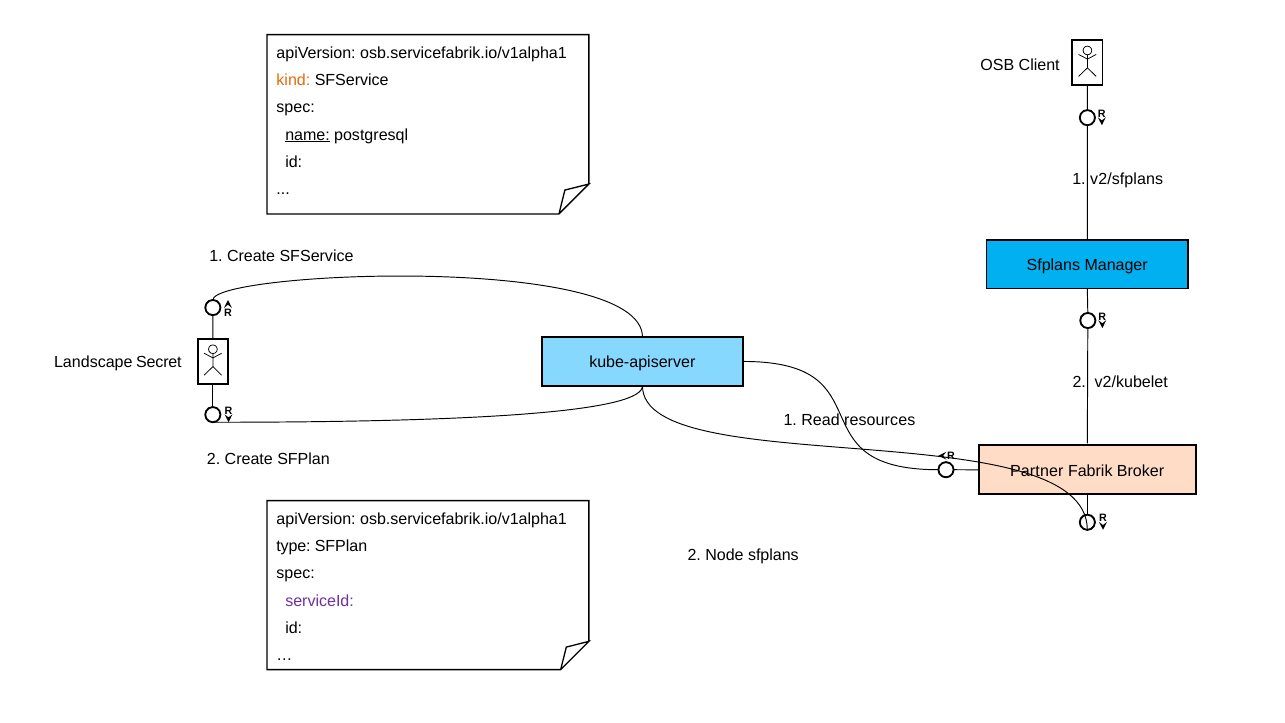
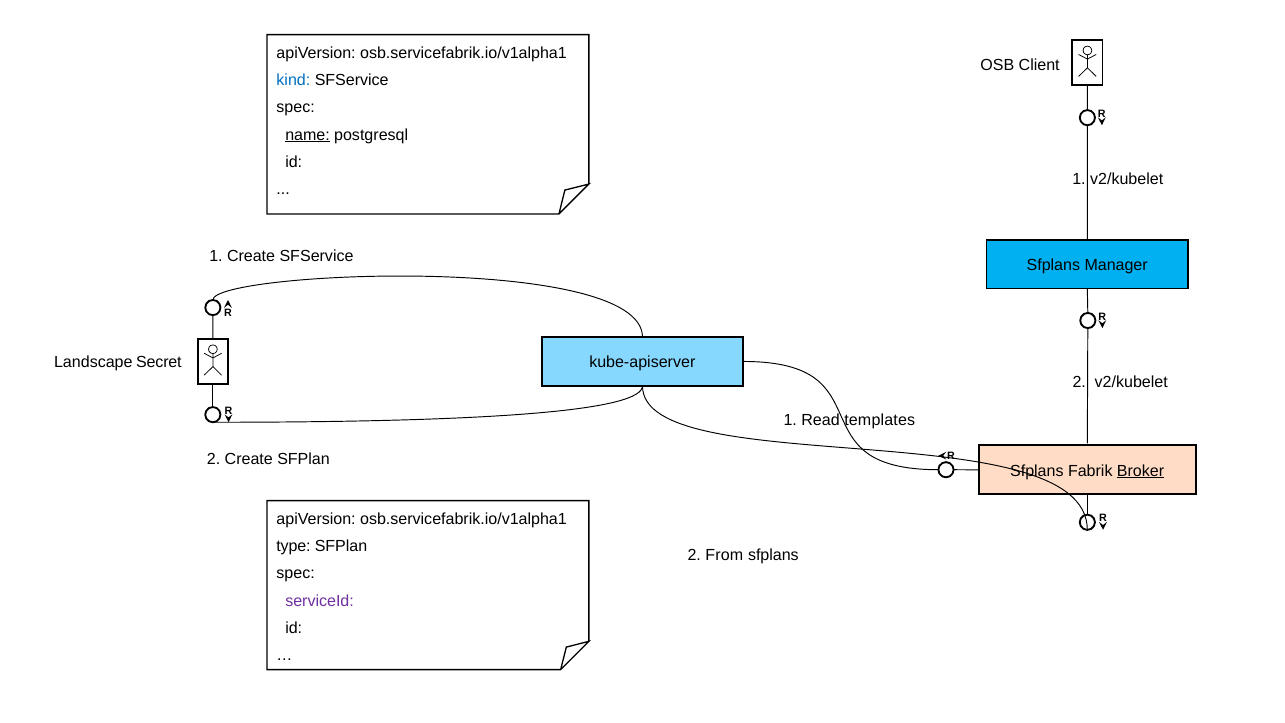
kind colour: orange -> blue
1 v2/sfplans: v2/sfplans -> v2/kubelet
resources: resources -> templates
Partner at (1037, 471): Partner -> Sfplans
Broker underline: none -> present
Node: Node -> From
